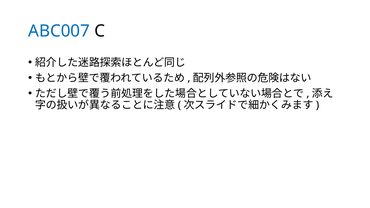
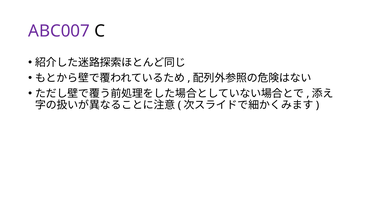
ABC007 colour: blue -> purple
